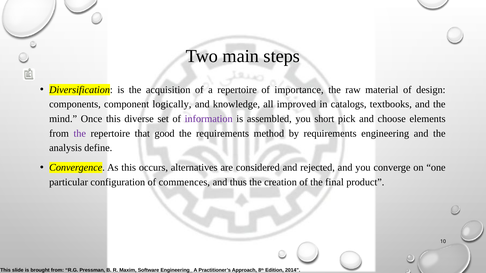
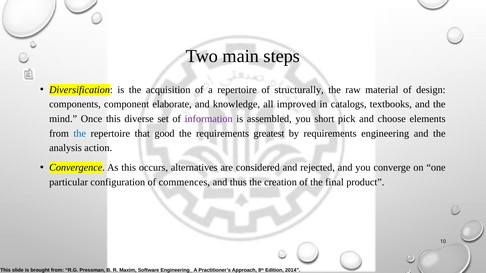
importance: importance -> structurally
logically: logically -> elaborate
the at (80, 134) colour: purple -> blue
method: method -> greatest
define: define -> action
